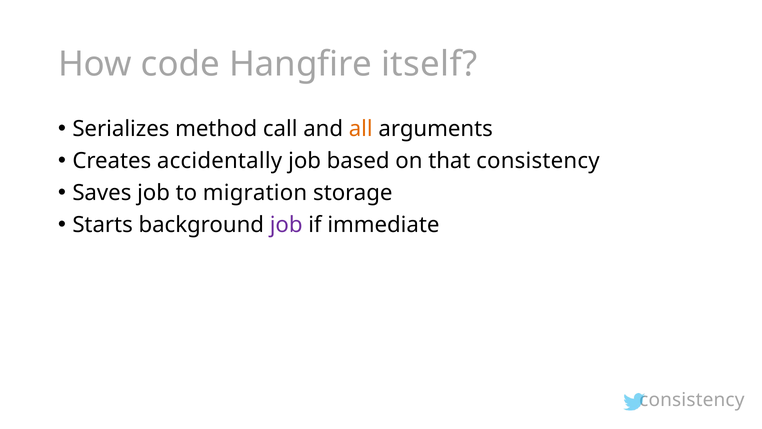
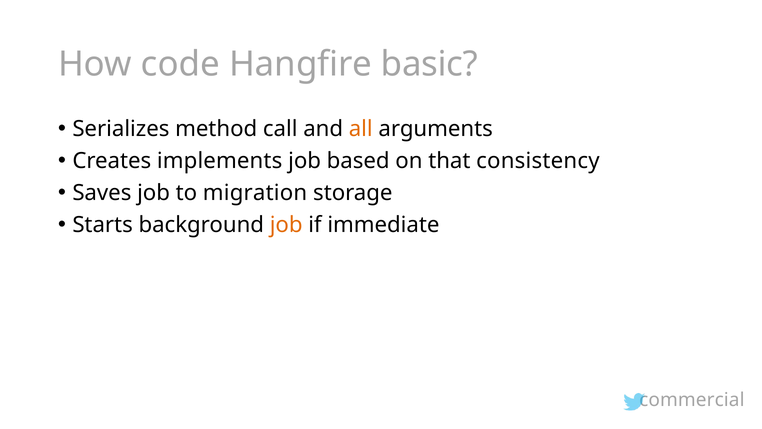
itself: itself -> basic
accidentally: accidentally -> implements
job at (286, 225) colour: purple -> orange
consistency at (692, 400): consistency -> commercial
